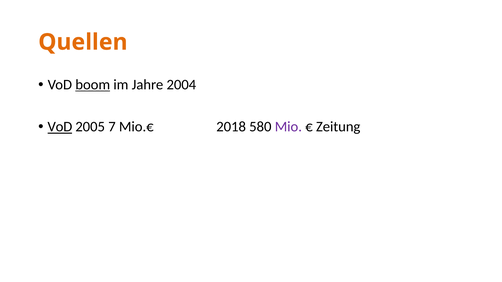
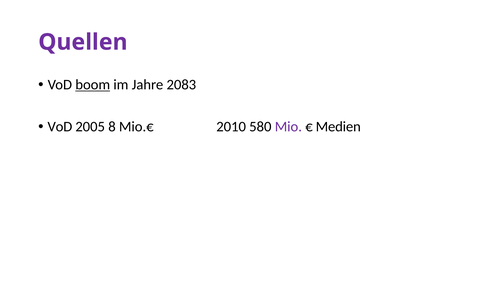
Quellen colour: orange -> purple
2004: 2004 -> 2083
VoD at (60, 127) underline: present -> none
7: 7 -> 8
2018: 2018 -> 2010
Zeitung: Zeitung -> Medien
